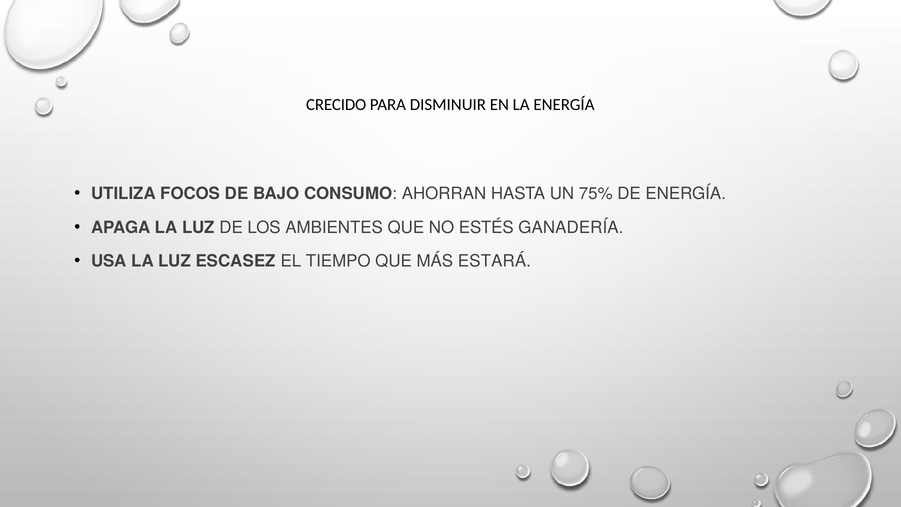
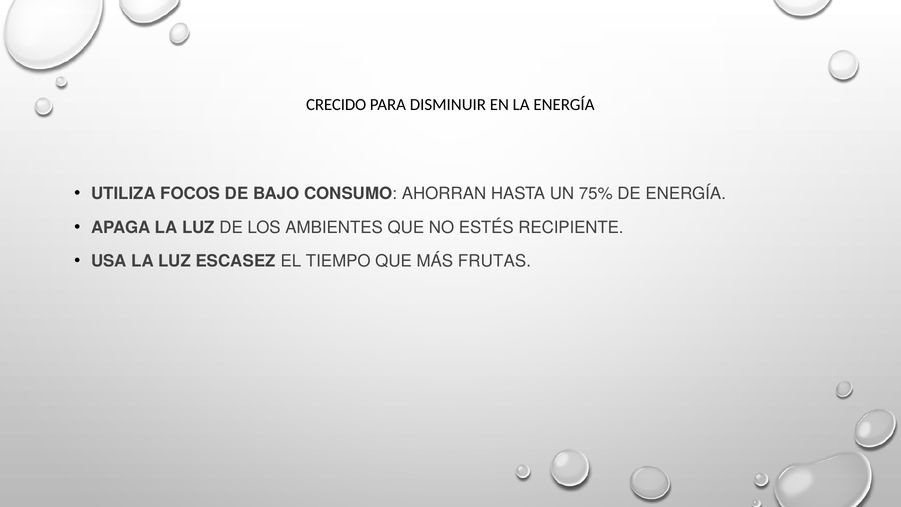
GANADERÍA: GANADERÍA -> RECIPIENTE
ESTARÁ: ESTARÁ -> FRUTAS
